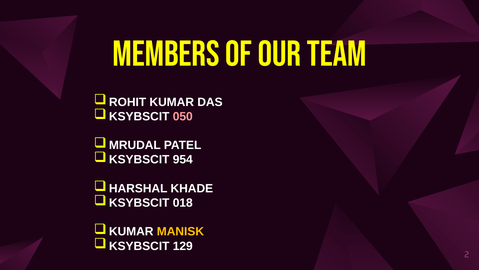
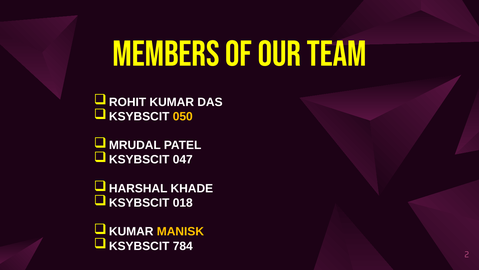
050 colour: pink -> yellow
954: 954 -> 047
129: 129 -> 784
